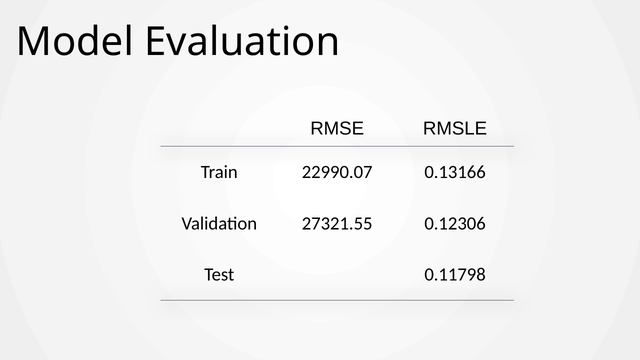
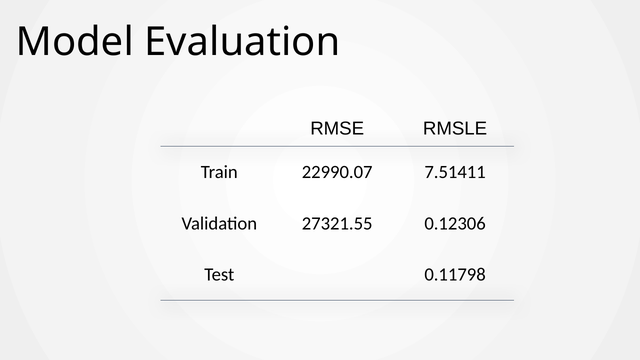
0.13166: 0.13166 -> 7.51411
